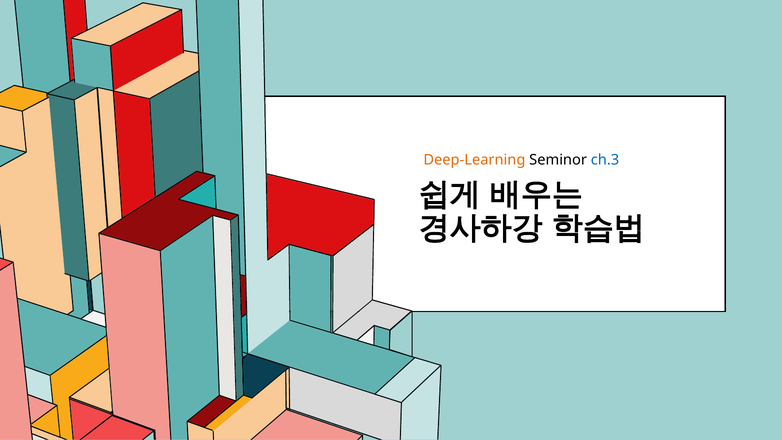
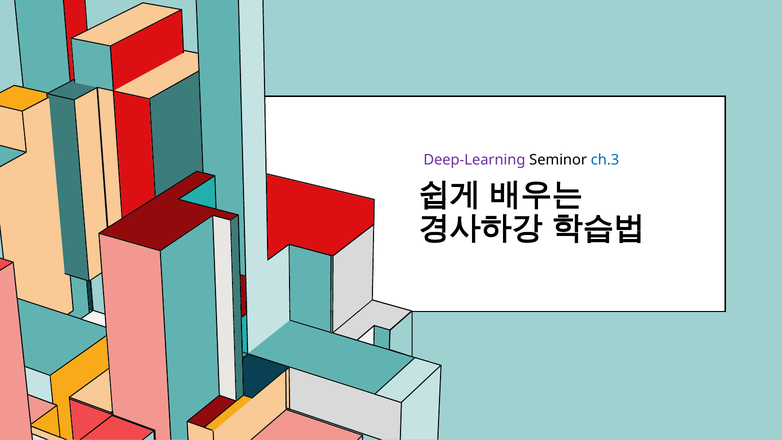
Deep-Learning colour: orange -> purple
